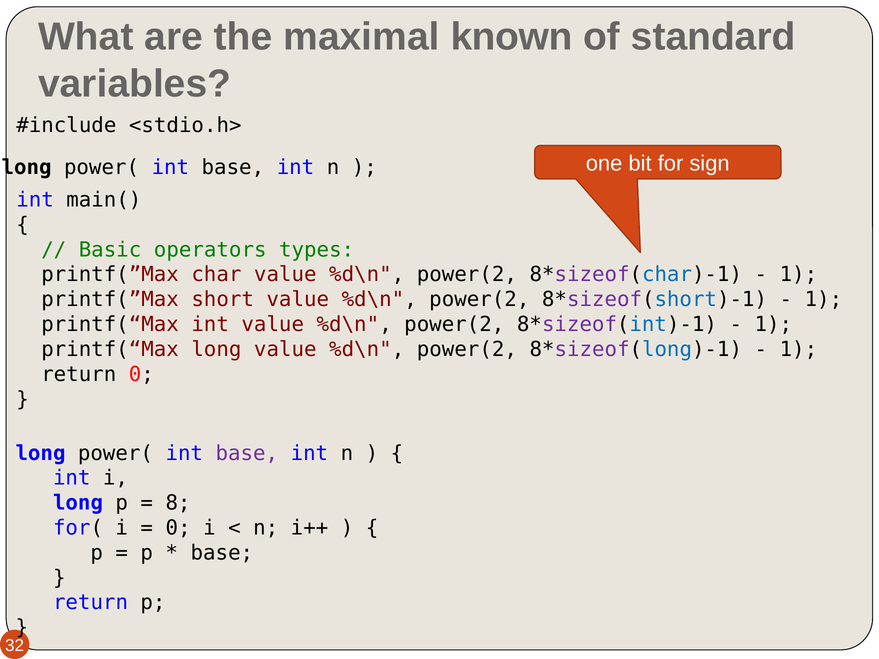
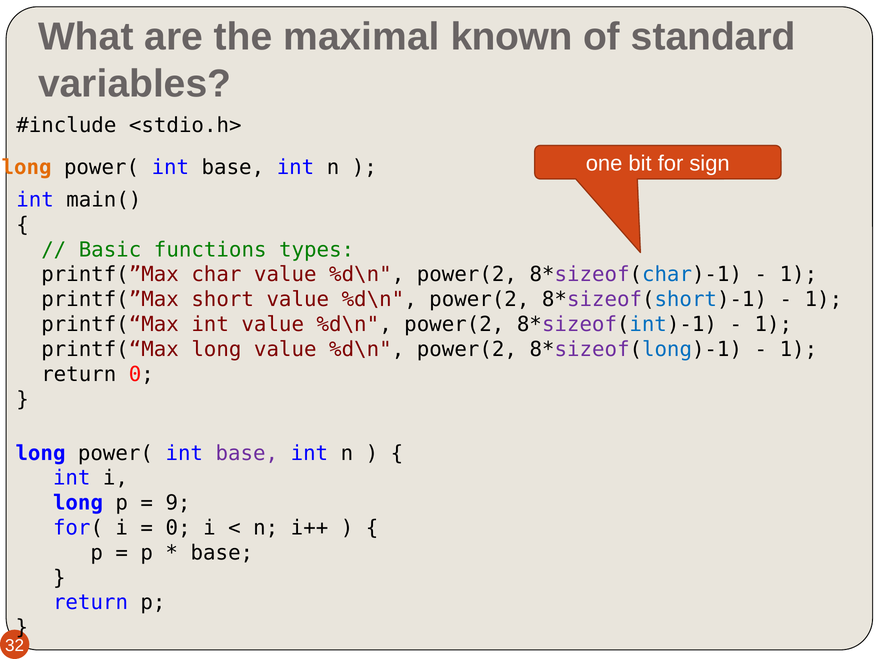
long at (27, 167) colour: black -> orange
operators: operators -> functions
8: 8 -> 9
